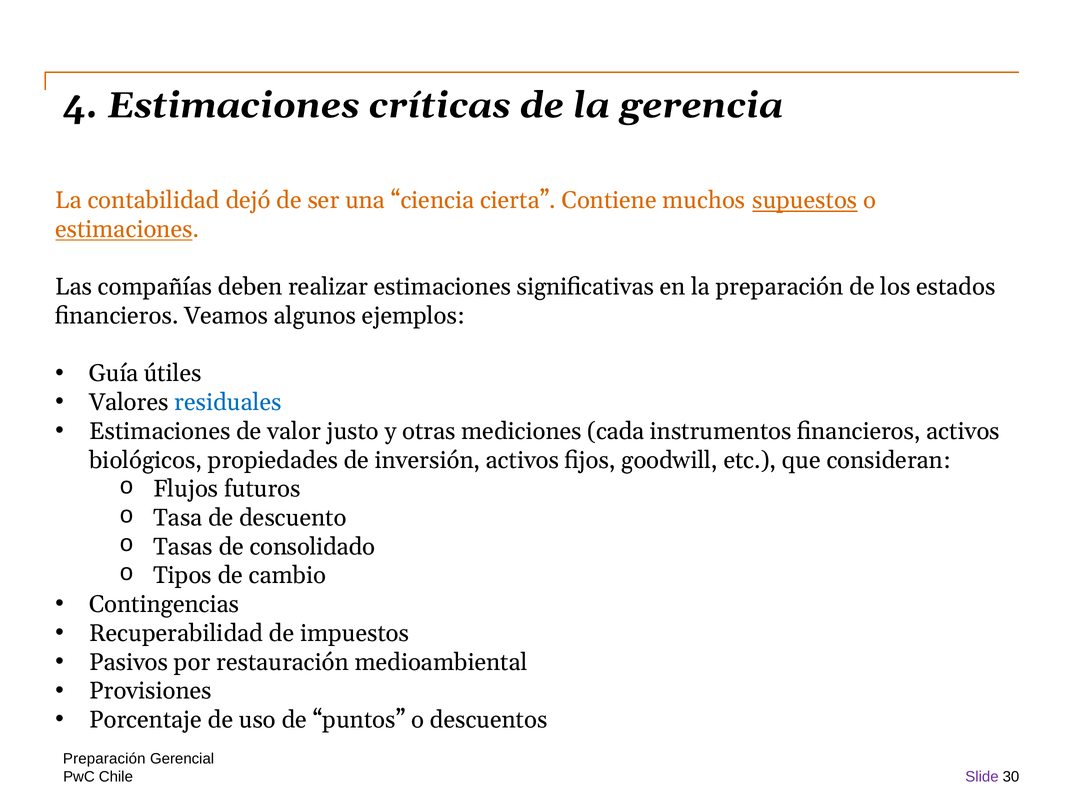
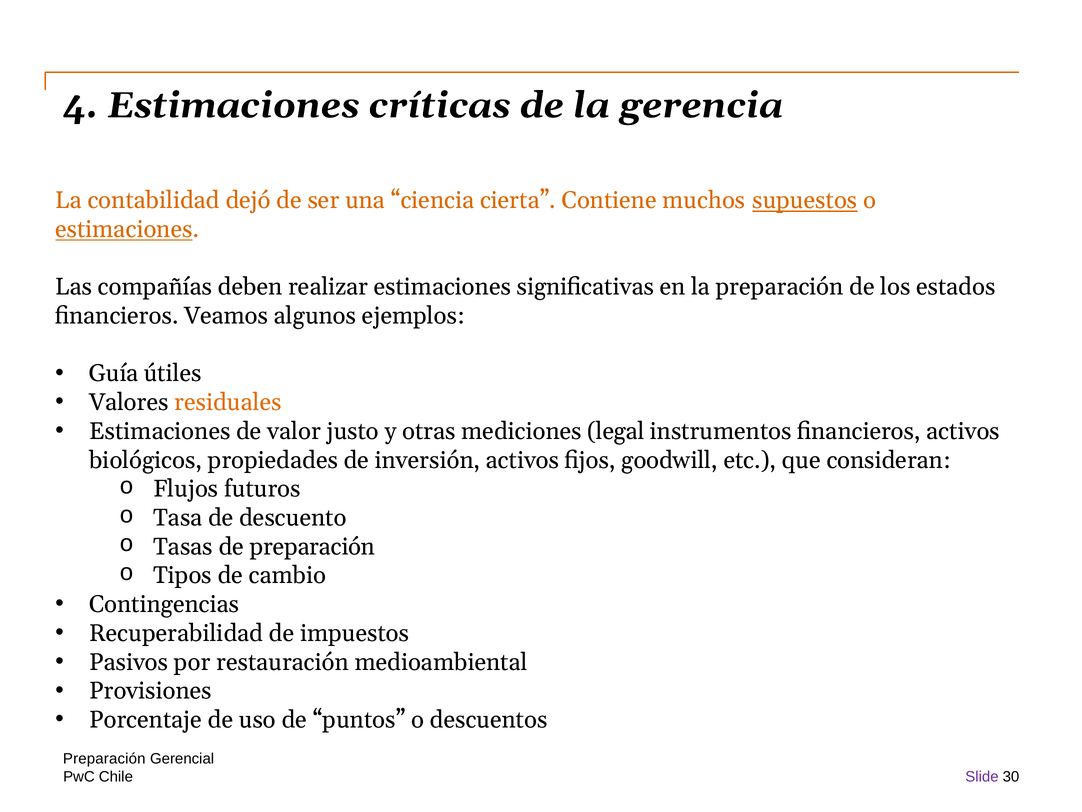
residuales colour: blue -> orange
cada: cada -> legal
de consolidado: consolidado -> preparación
